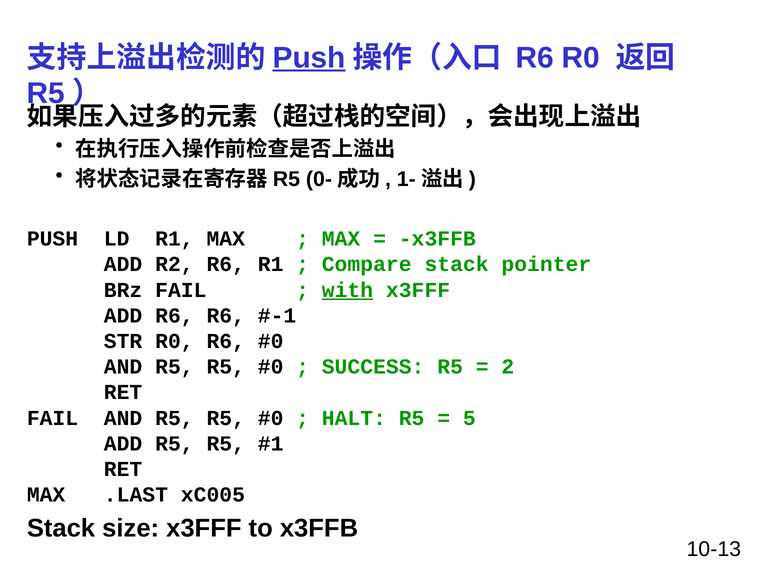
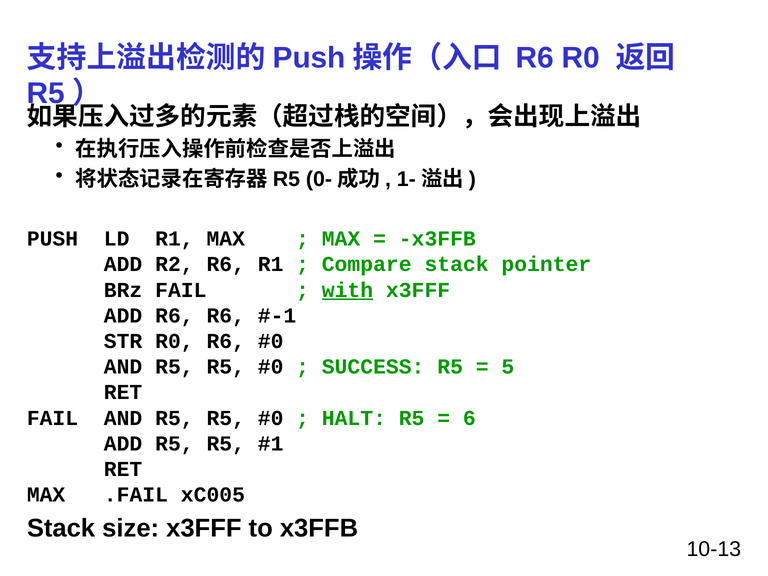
Push at (309, 58) underline: present -> none
2: 2 -> 5
5: 5 -> 6
.LAST: .LAST -> .FAIL
